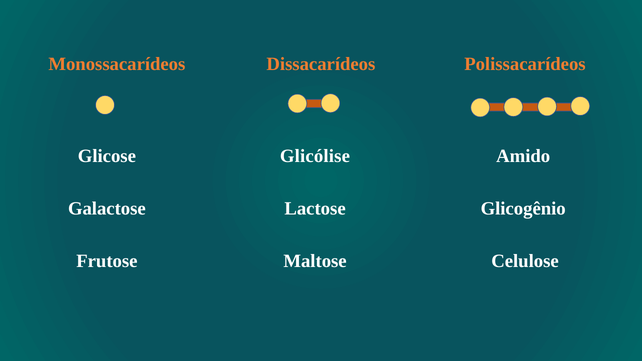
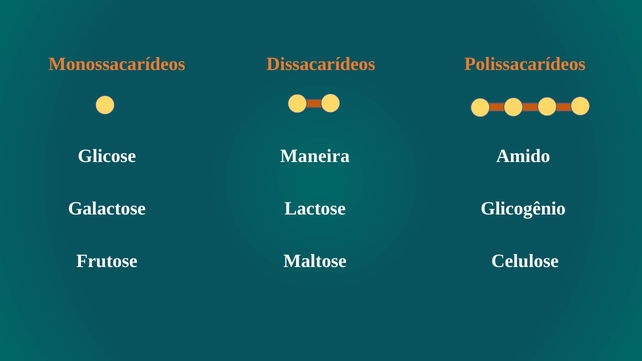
Glicólise: Glicólise -> Maneira
